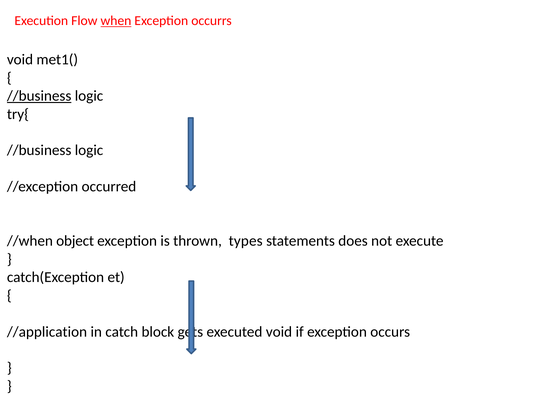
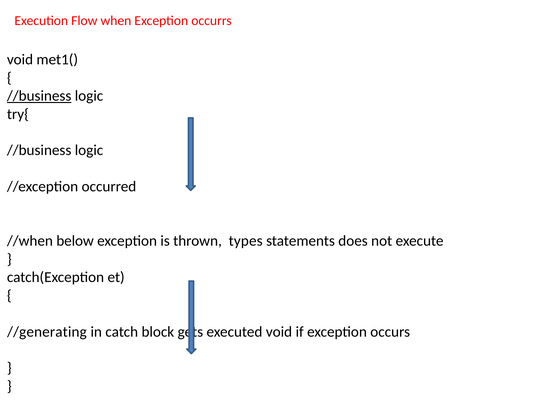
when underline: present -> none
object: object -> below
//application: //application -> //generating
